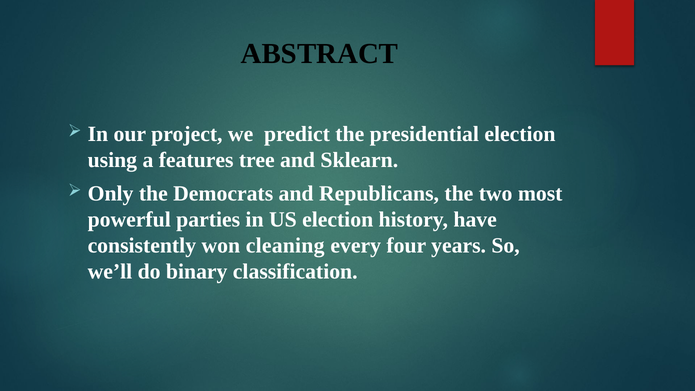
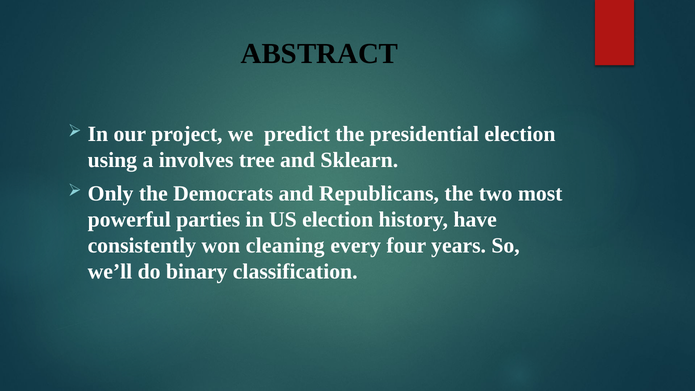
features: features -> involves
